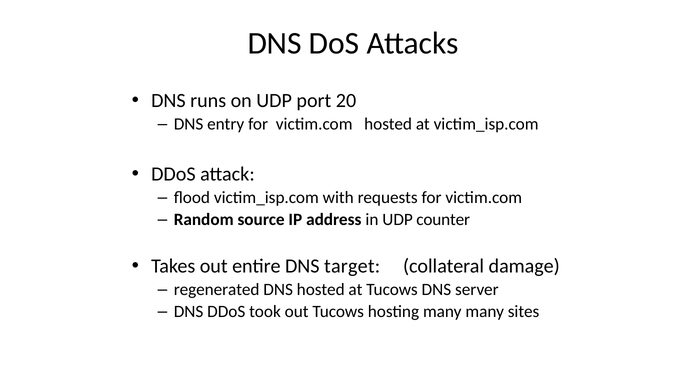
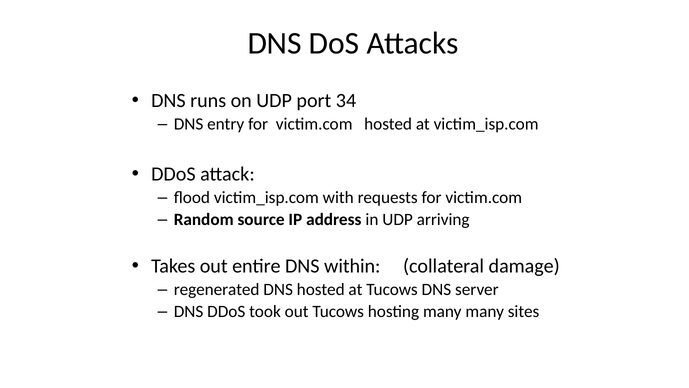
20: 20 -> 34
counter: counter -> arriving
target: target -> within
